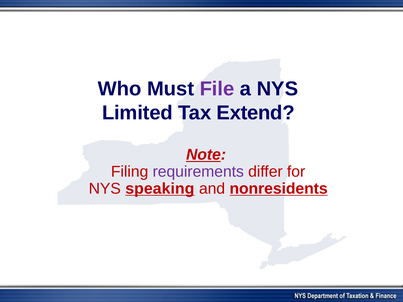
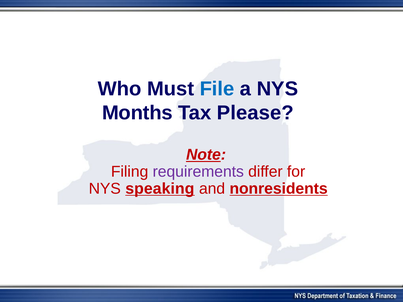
File colour: purple -> blue
Limited: Limited -> Months
Extend: Extend -> Please
